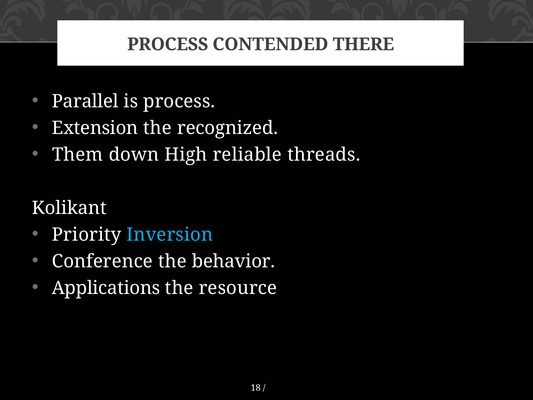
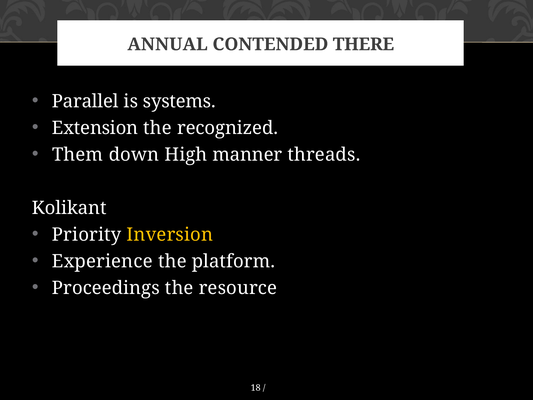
PROCESS at (168, 44): PROCESS -> ANNUAL
is process: process -> systems
reliable: reliable -> manner
Inversion colour: light blue -> yellow
Conference: Conference -> Experience
behavior: behavior -> platform
Applications: Applications -> Proceedings
